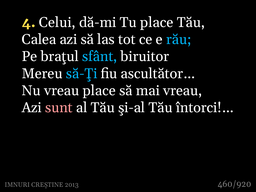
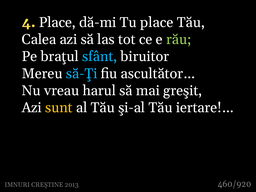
4 Celui: Celui -> Place
rău colour: light blue -> light green
vreau place: place -> harul
mai vreau: vreau -> greşit
sunt colour: pink -> yellow
întorci!…: întorci!… -> iertare!…
